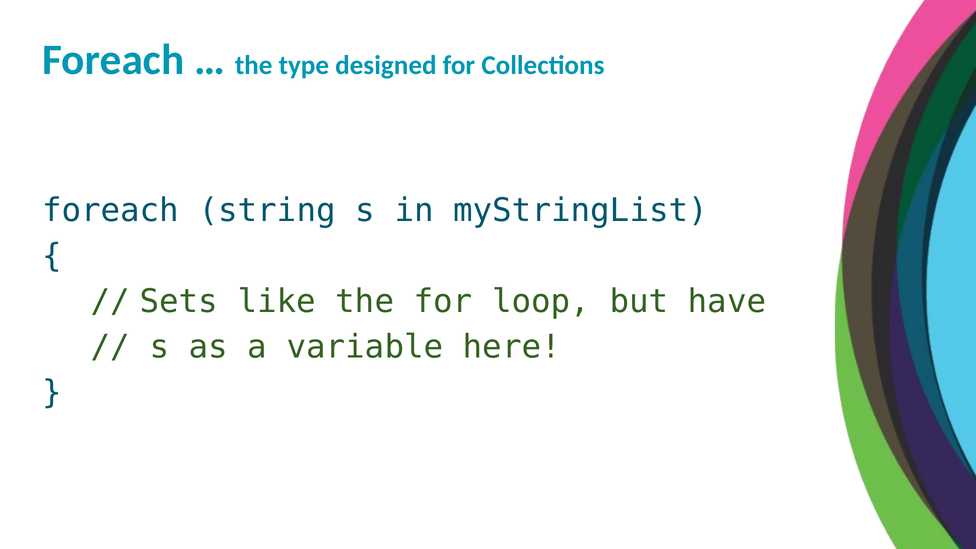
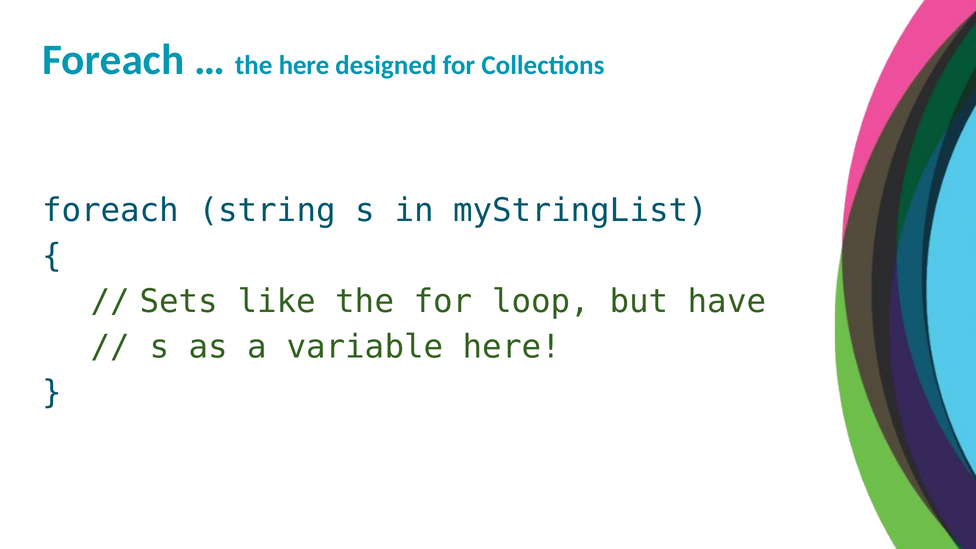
the type: type -> here
